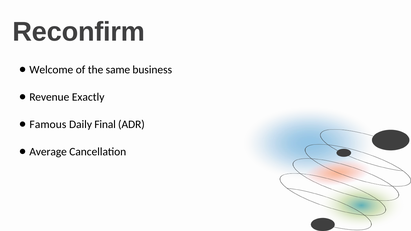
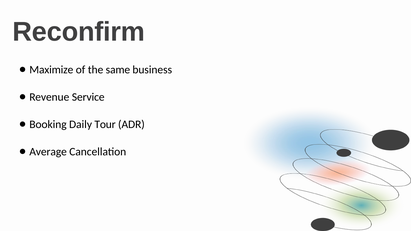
Welcome: Welcome -> Maximize
Exactly: Exactly -> Service
Famous: Famous -> Booking
Final: Final -> Tour
